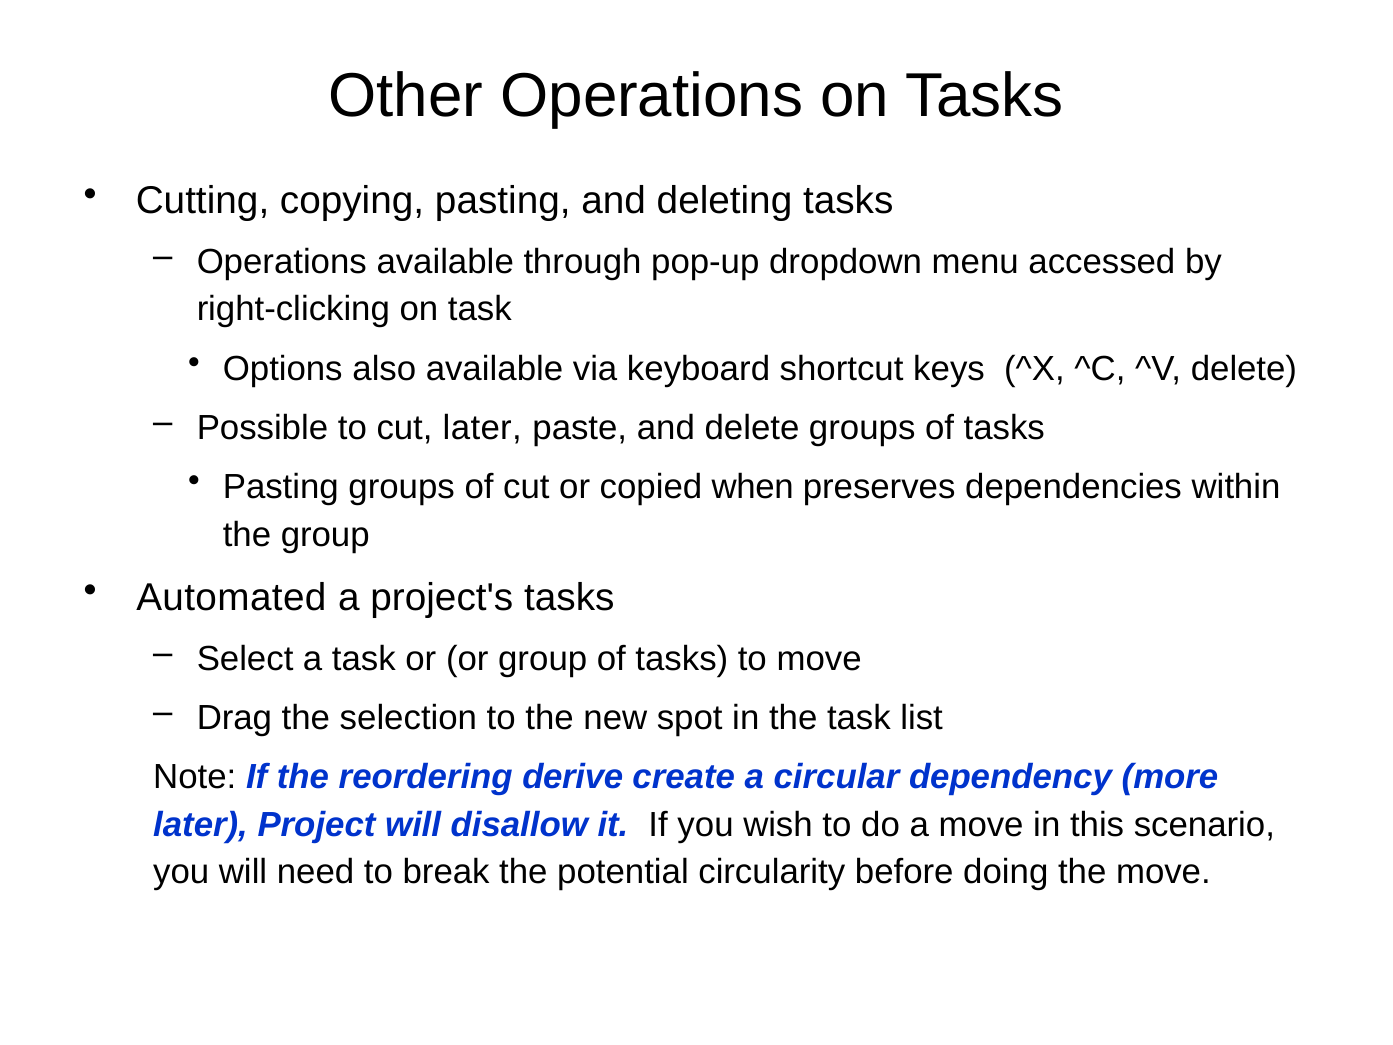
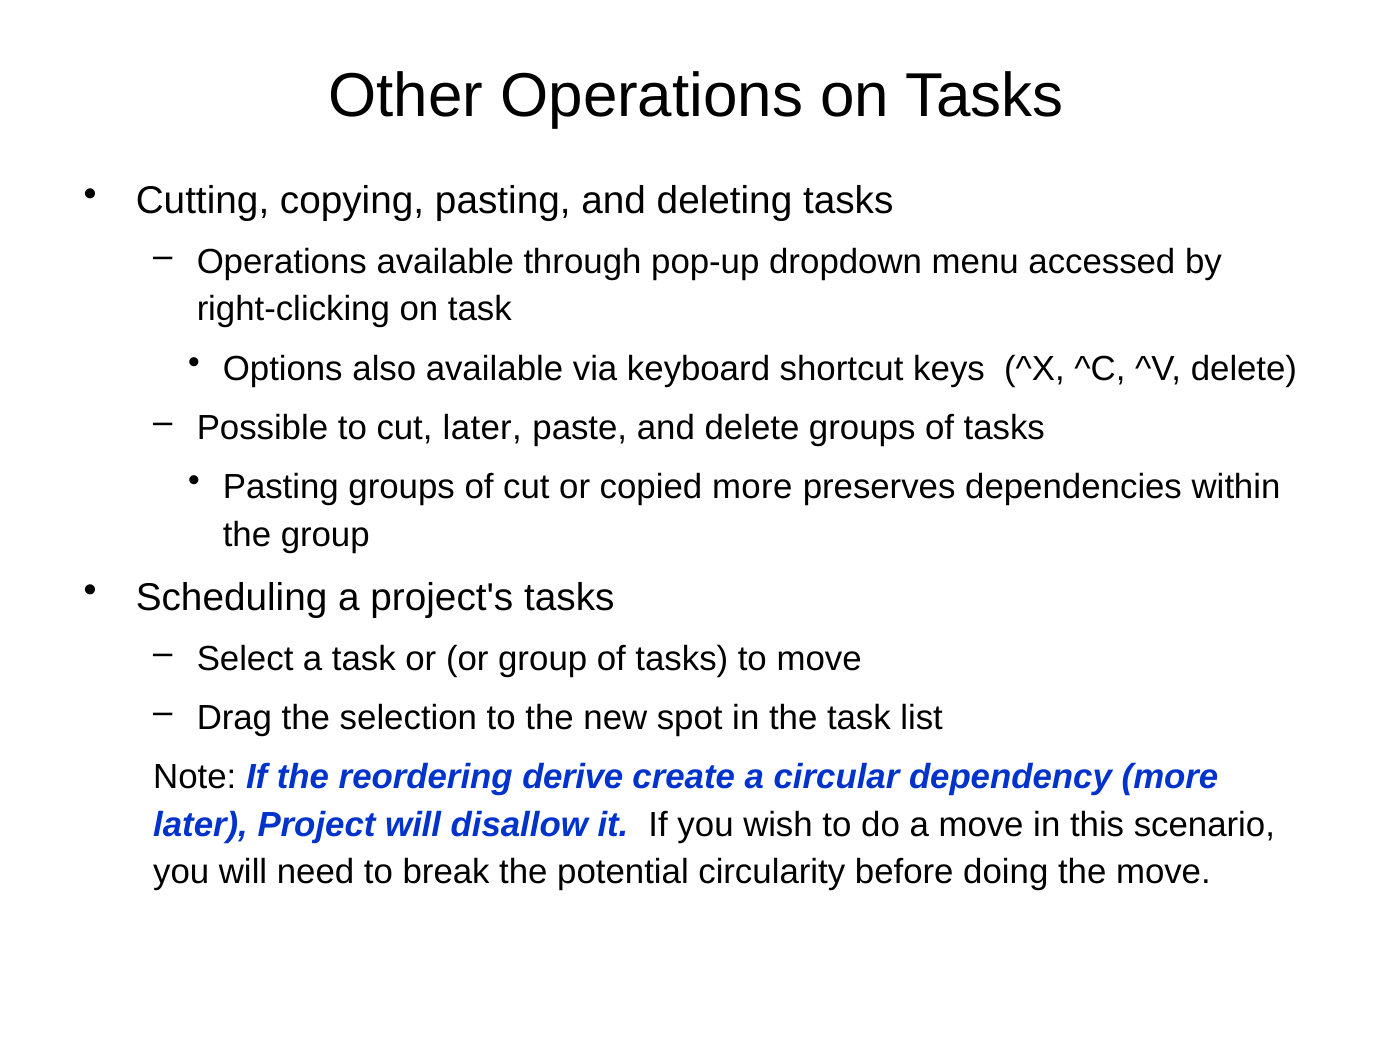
copied when: when -> more
Automated: Automated -> Scheduling
